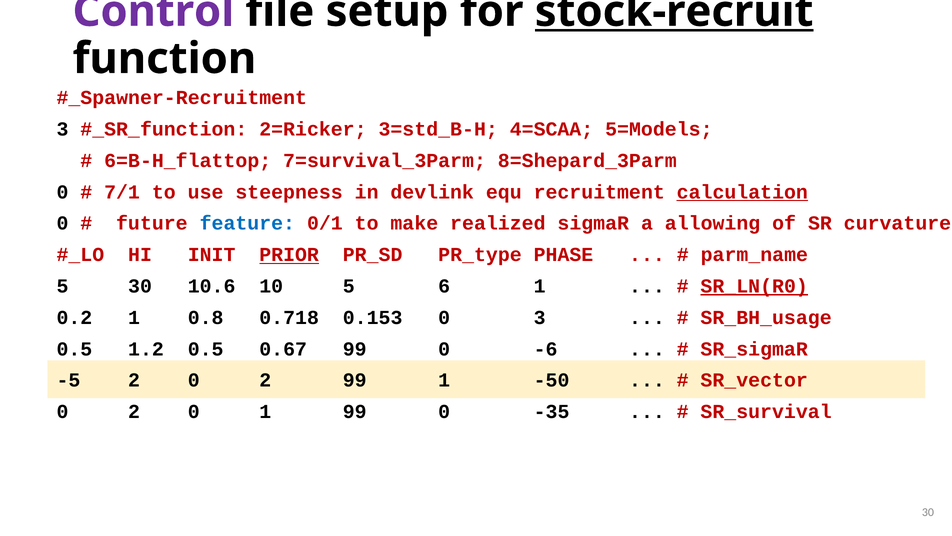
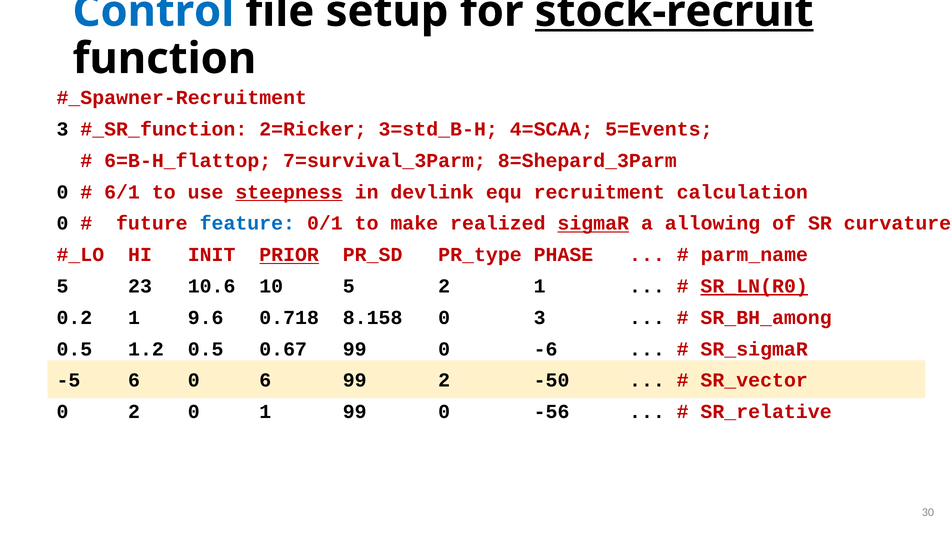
Control colour: purple -> blue
5=Models: 5=Models -> 5=Events
7/1: 7/1 -> 6/1
steepness underline: none -> present
calculation underline: present -> none
sigmaR underline: none -> present
5 30: 30 -> 23
5 6: 6 -> 2
0.8: 0.8 -> 9.6
0.153: 0.153 -> 8.158
SR_BH_usage: SR_BH_usage -> SR_BH_among
-5 2: 2 -> 6
2 at (265, 380): 2 -> 6
99 1: 1 -> 2
-35: -35 -> -56
SR_survival: SR_survival -> SR_relative
